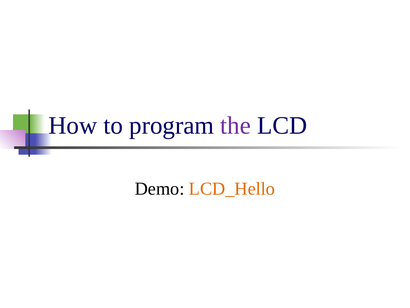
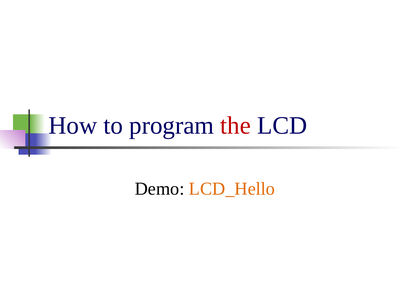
the colour: purple -> red
